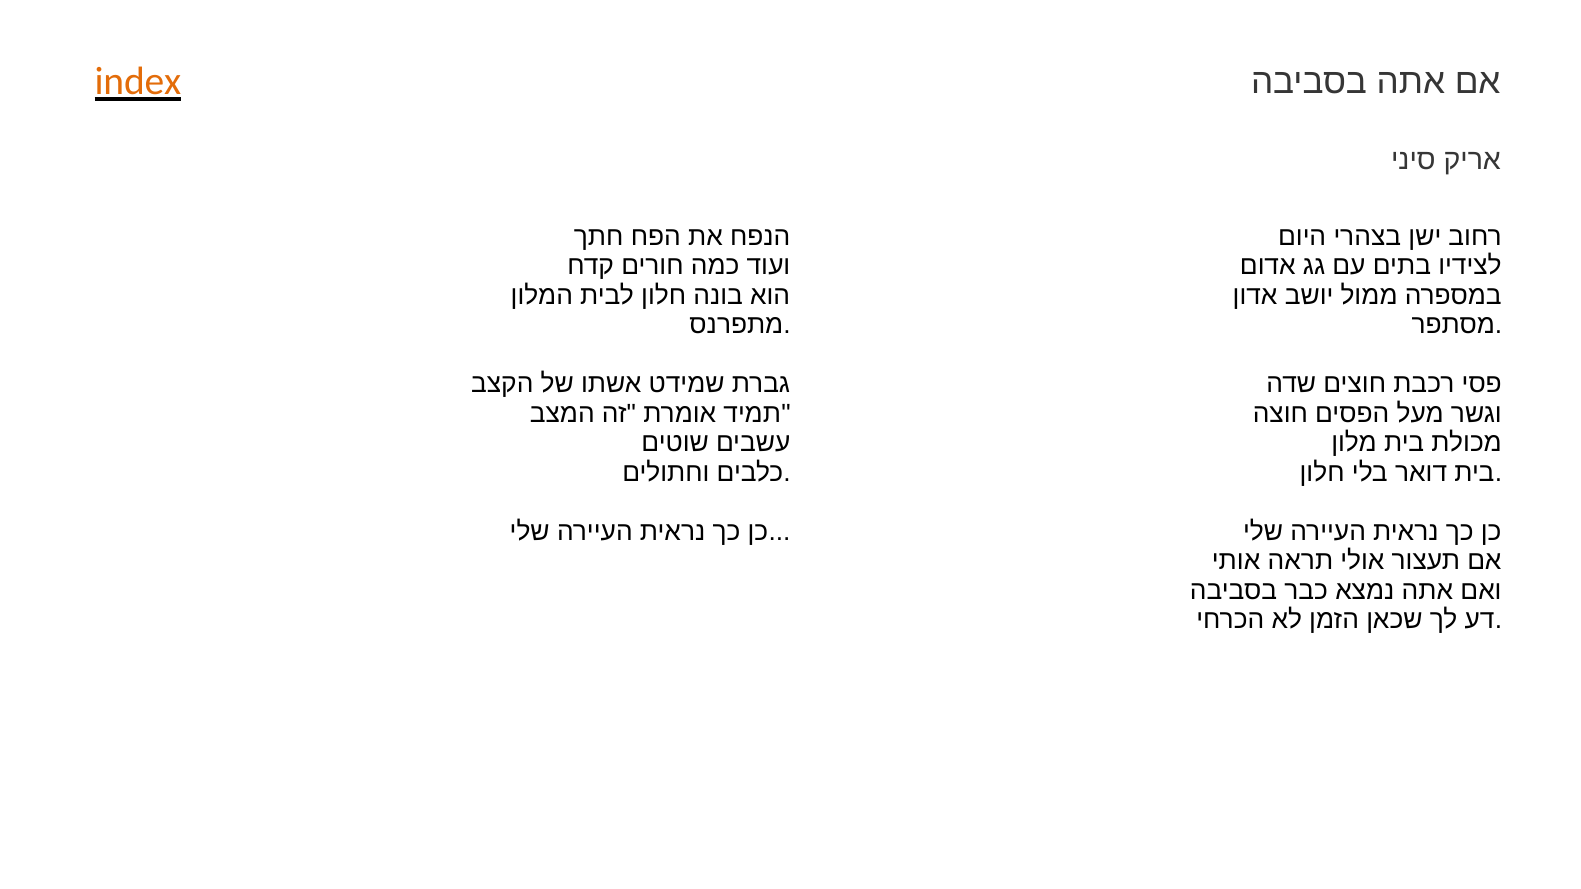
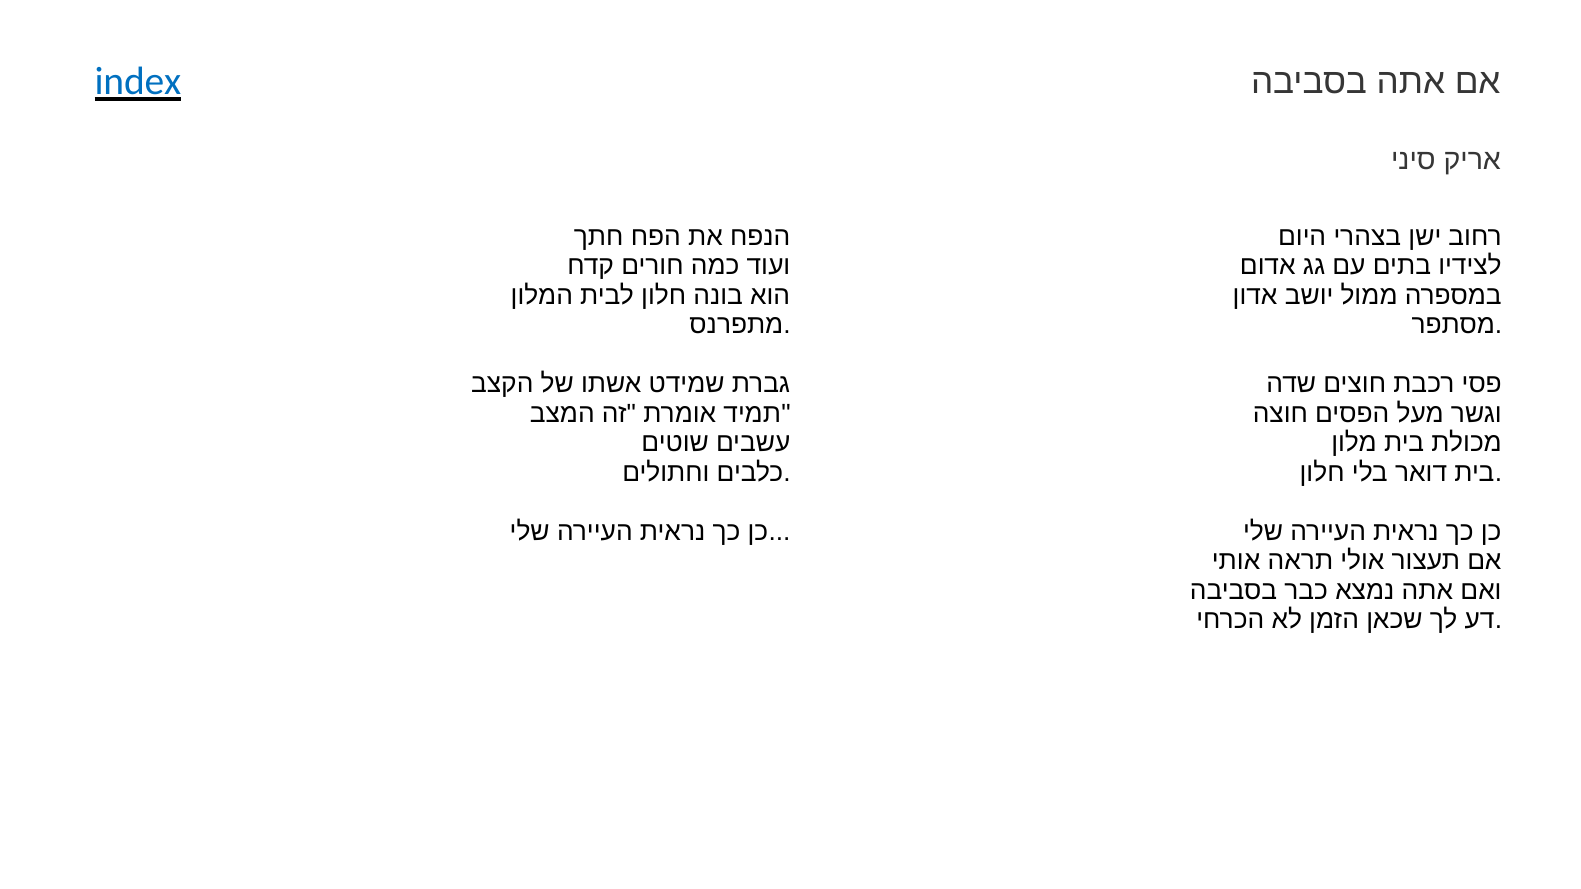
index colour: orange -> blue
